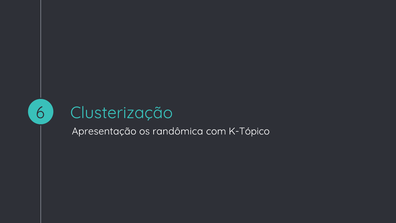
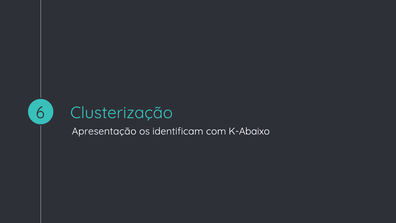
randômica: randômica -> identificam
K-Tópico: K-Tópico -> K-Abaixo
